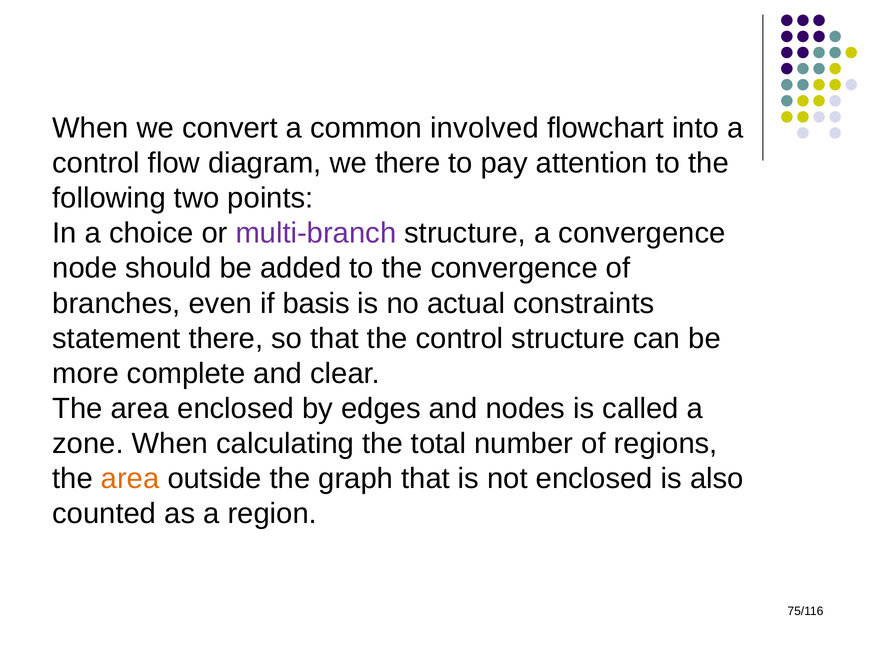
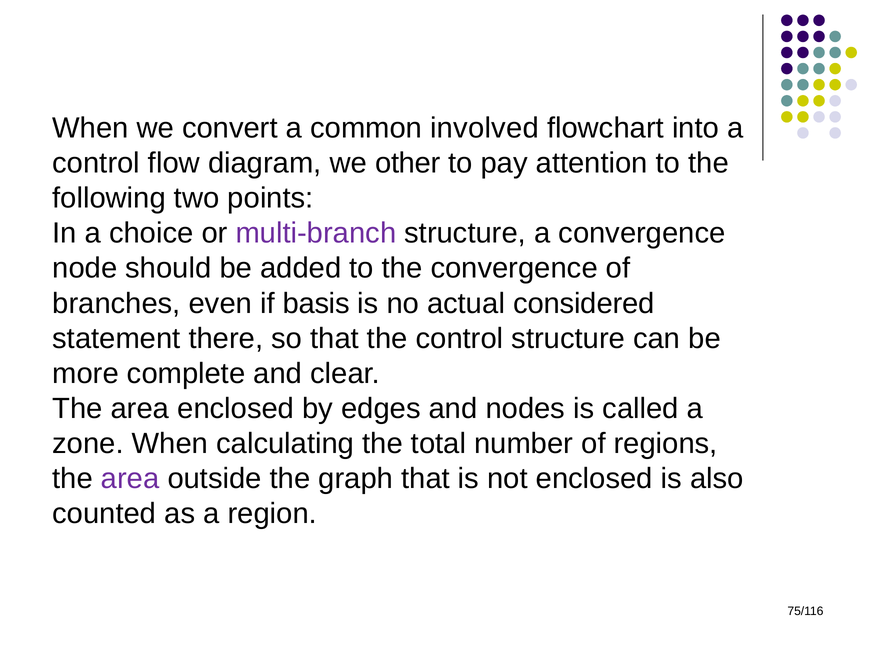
we there: there -> other
constraints: constraints -> considered
area at (130, 479) colour: orange -> purple
